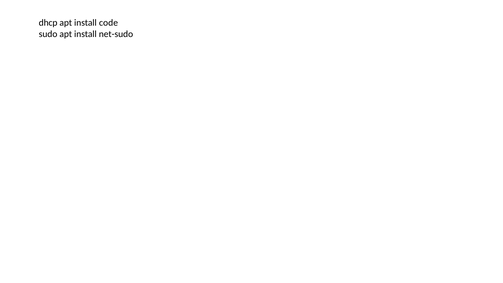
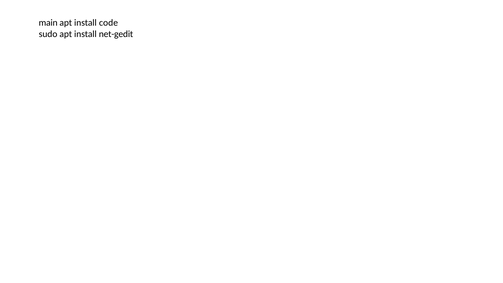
dhcp: dhcp -> main
net-sudo: net-sudo -> net-gedit
